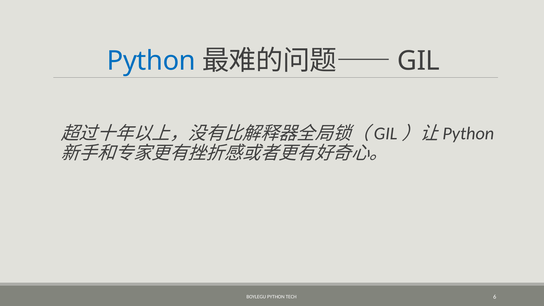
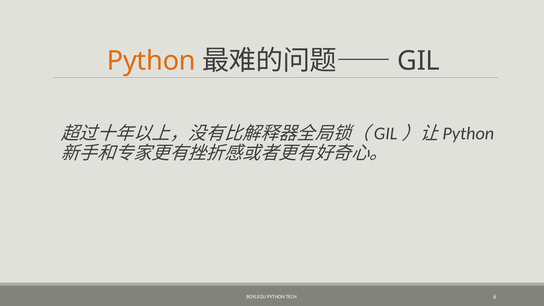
Python at (151, 61) colour: blue -> orange
